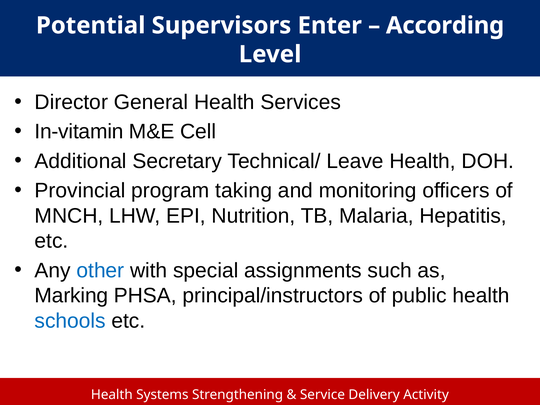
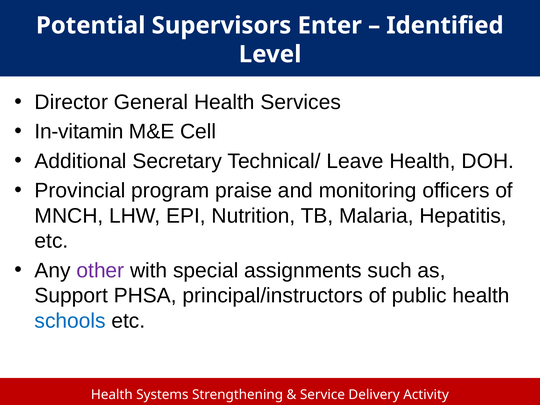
According: According -> Identified
taking: taking -> praise
other colour: blue -> purple
Marking: Marking -> Support
